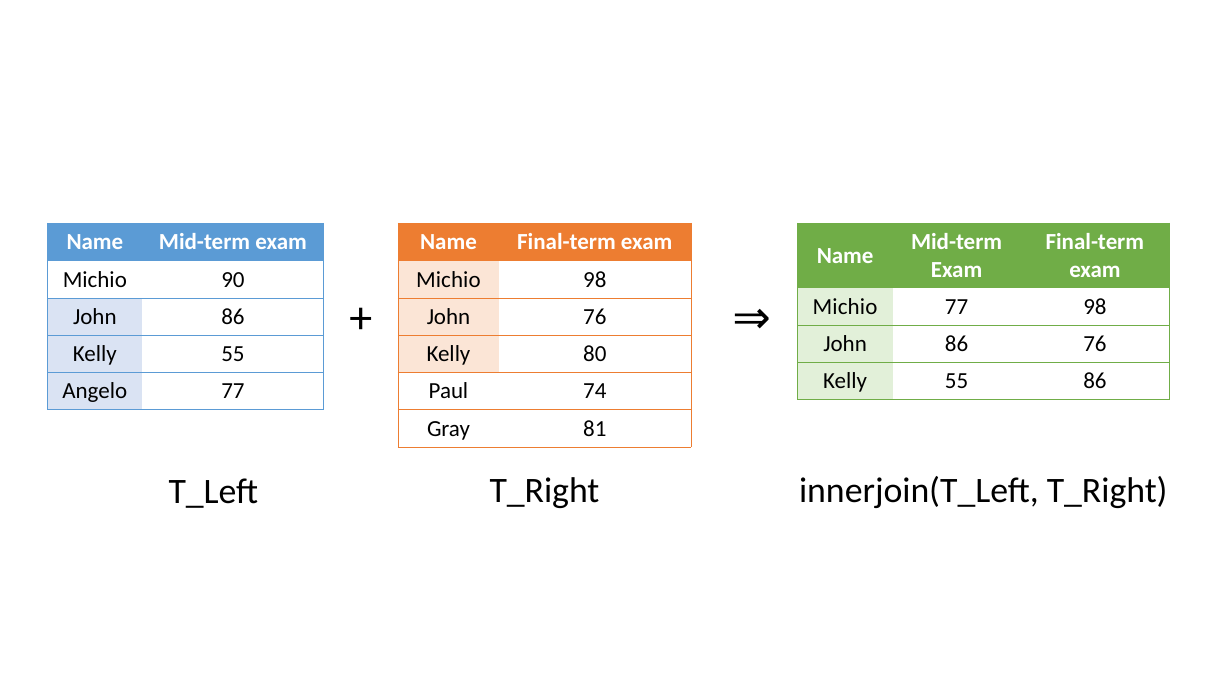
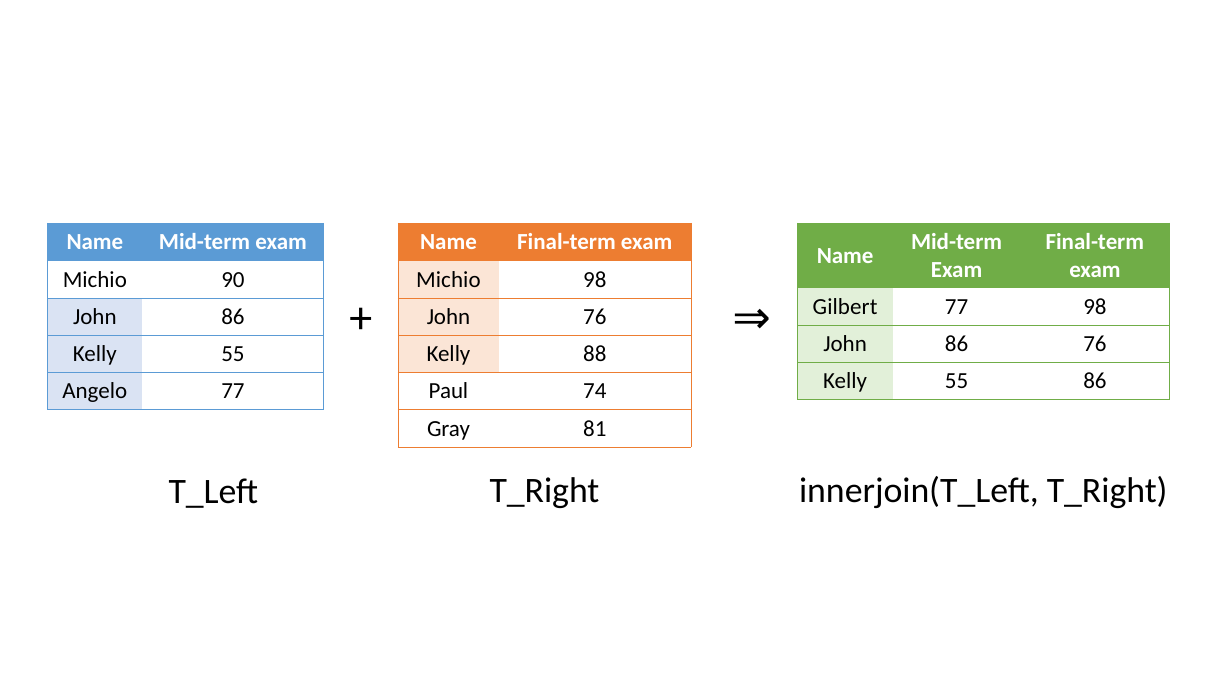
Michio at (845, 307): Michio -> Gilbert
80: 80 -> 88
